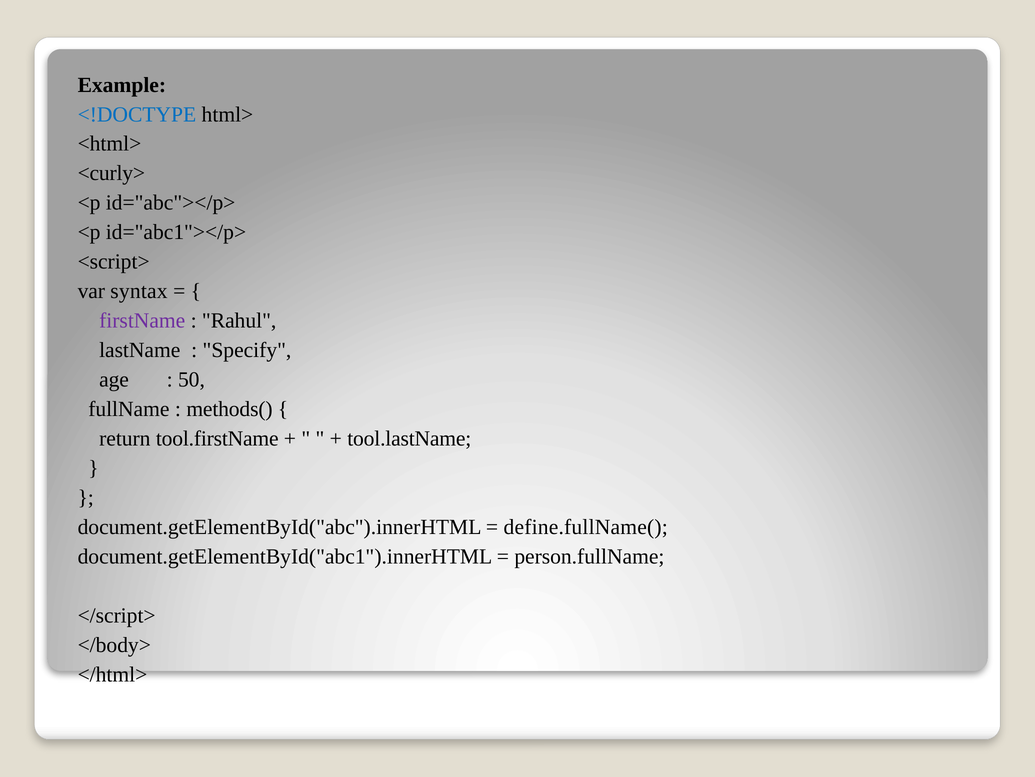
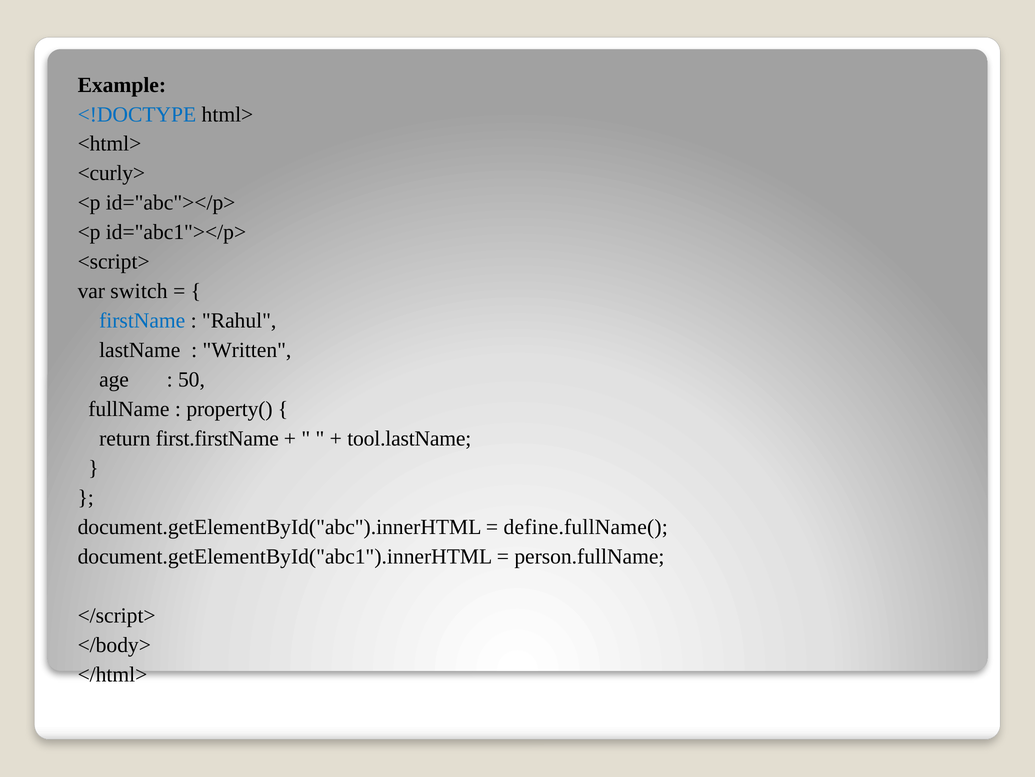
syntax: syntax -> switch
firstName colour: purple -> blue
Specify: Specify -> Written
methods(: methods( -> property(
tool.firstName: tool.firstName -> first.firstName
